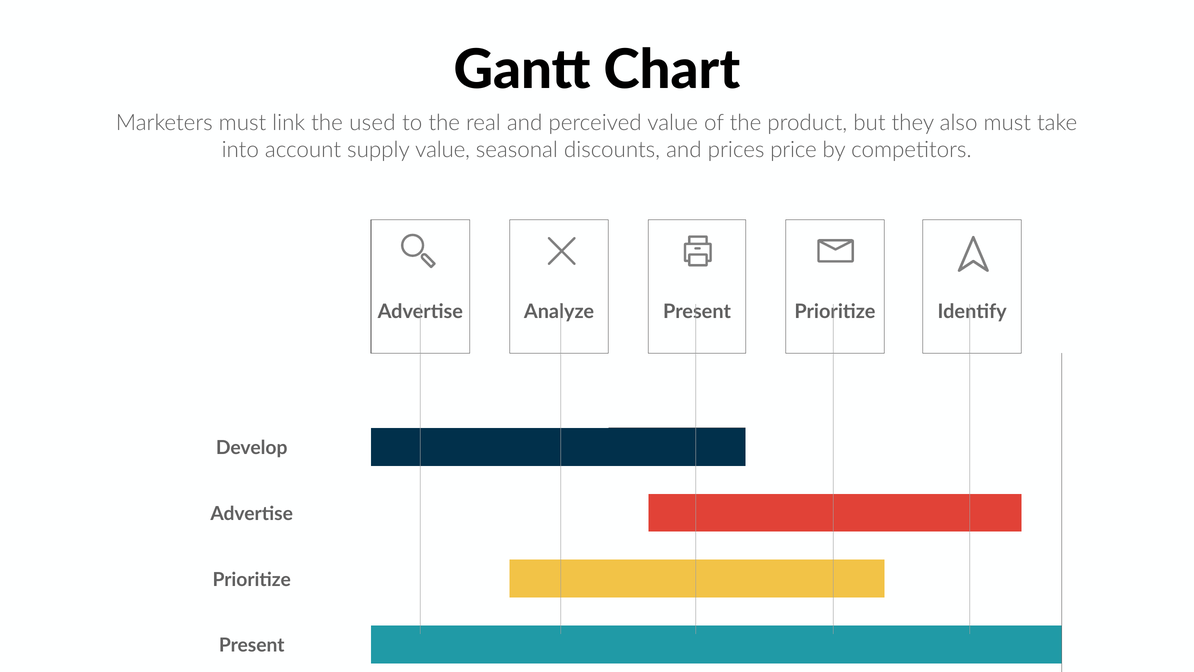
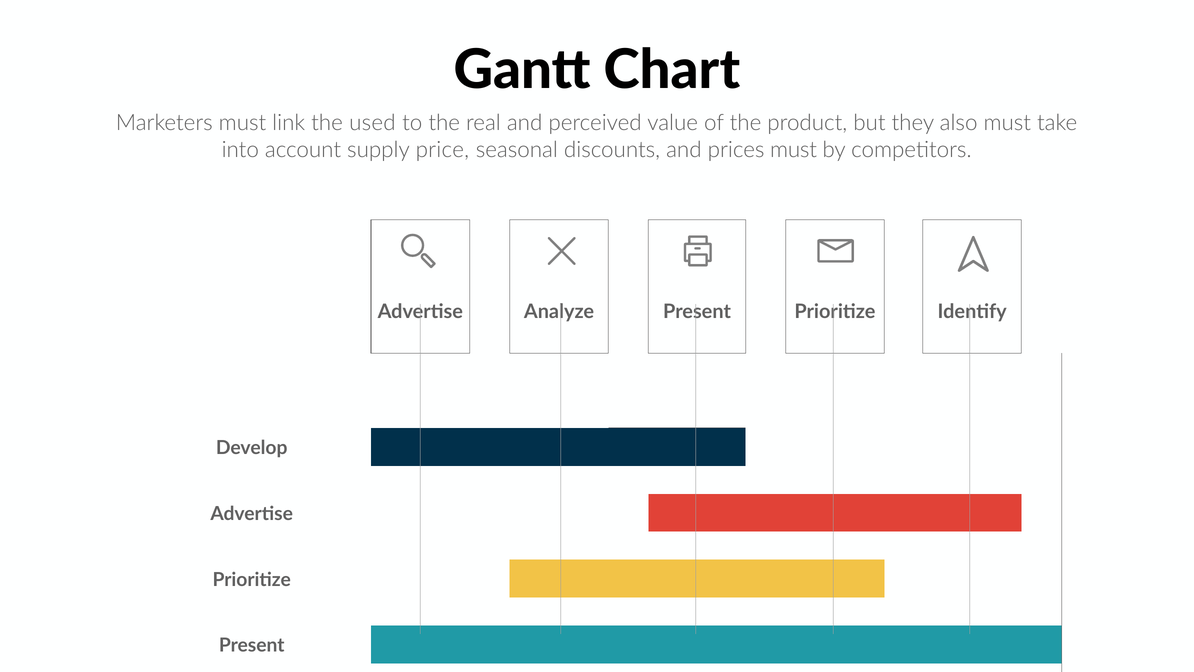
supply value: value -> price
prices price: price -> must
